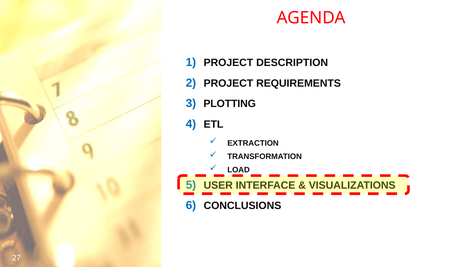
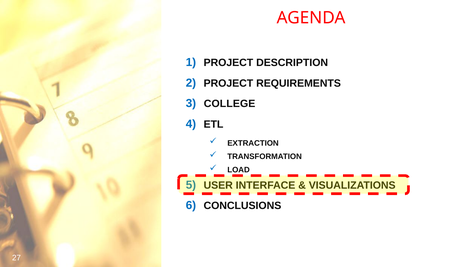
PLOTTING: PLOTTING -> COLLEGE
